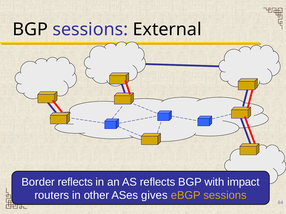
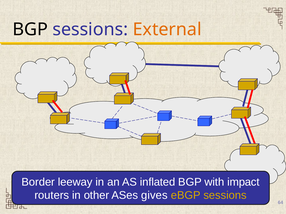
External colour: black -> orange
Border reflects: reflects -> leeway
AS reflects: reflects -> inflated
